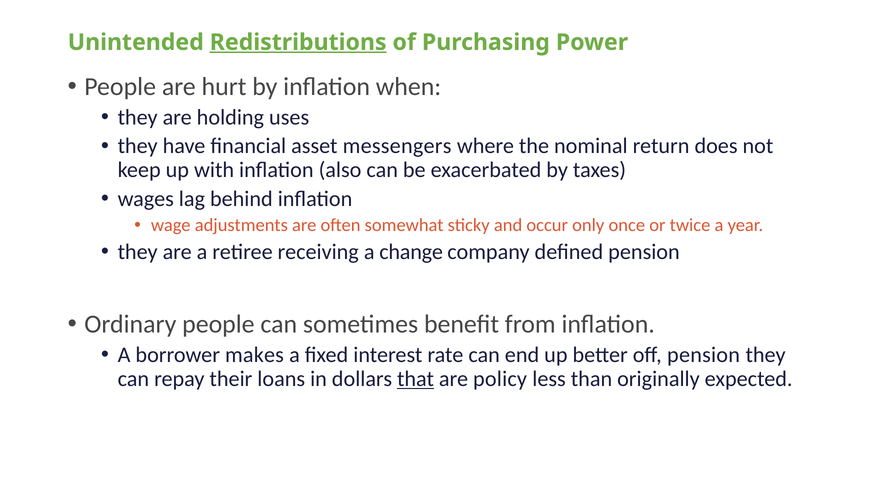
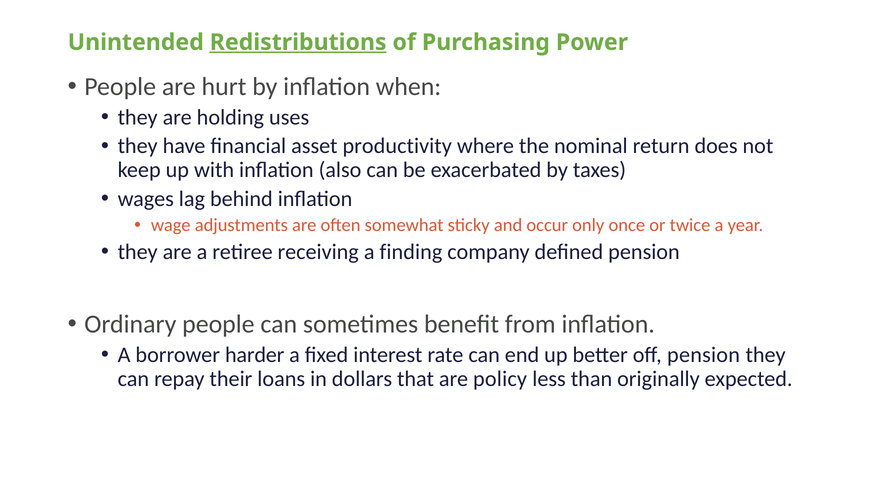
messengers: messengers -> productivity
change: change -> finding
makes: makes -> harder
that underline: present -> none
